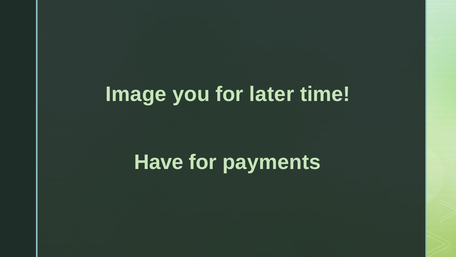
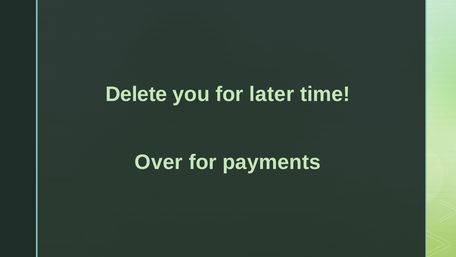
Image: Image -> Delete
Have: Have -> Over
